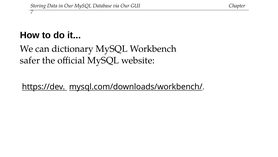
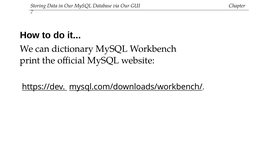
safer: safer -> print
